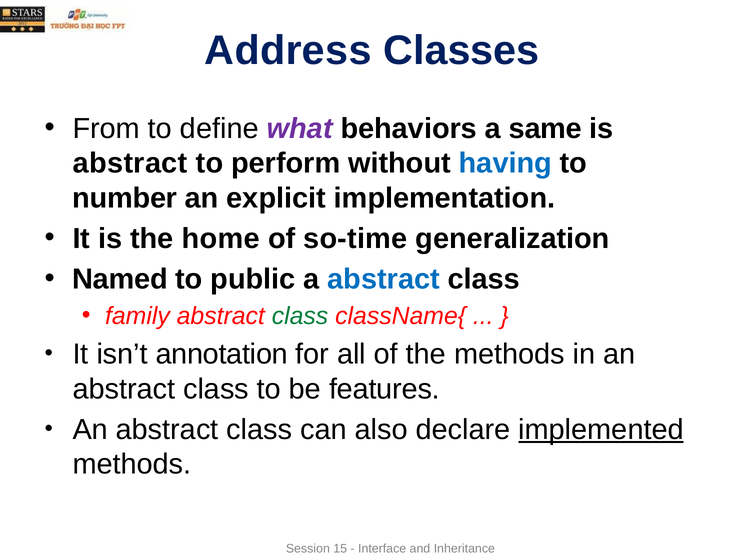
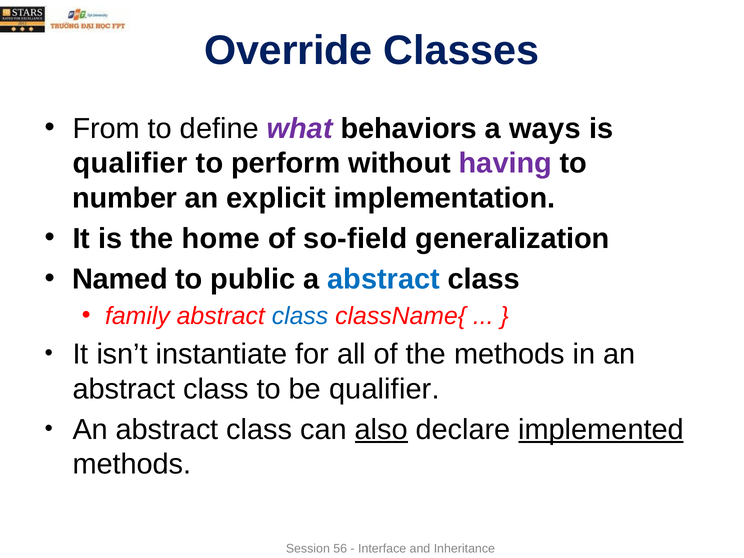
Address: Address -> Override
same: same -> ways
abstract at (130, 163): abstract -> qualifier
having colour: blue -> purple
so-time: so-time -> so-field
class at (300, 316) colour: green -> blue
annotation: annotation -> instantiate
be features: features -> qualifier
also underline: none -> present
15: 15 -> 56
